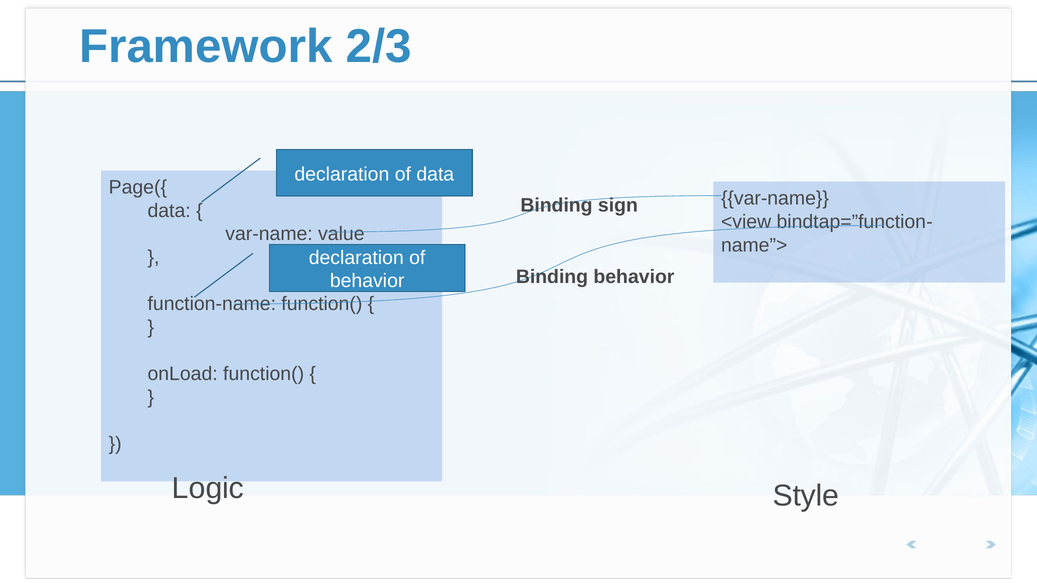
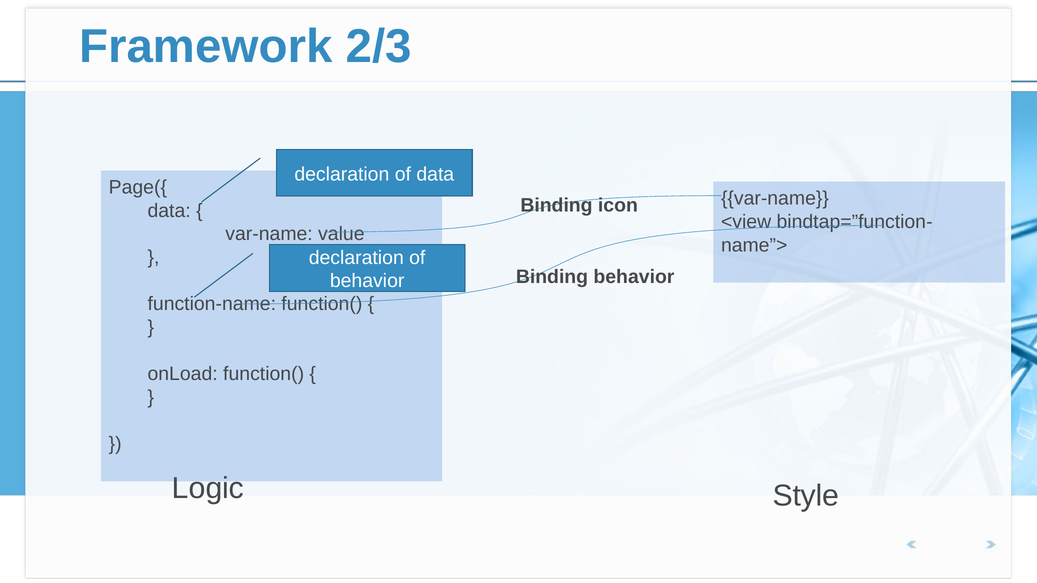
sign: sign -> icon
